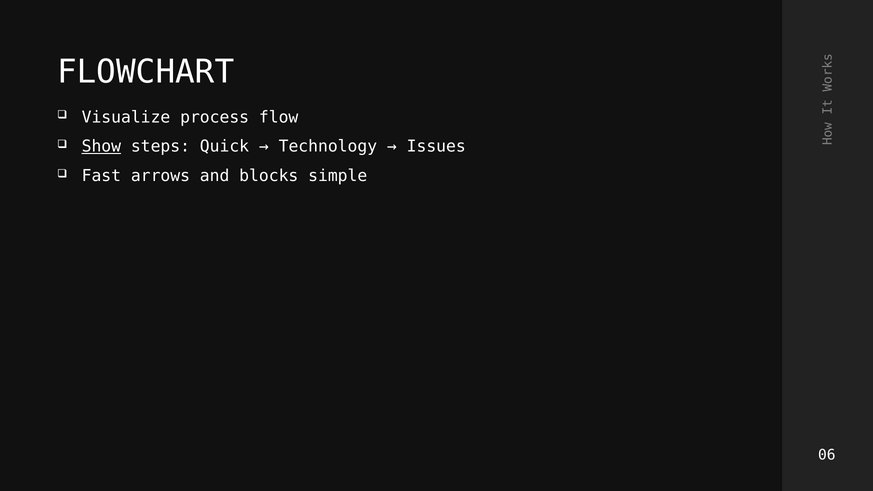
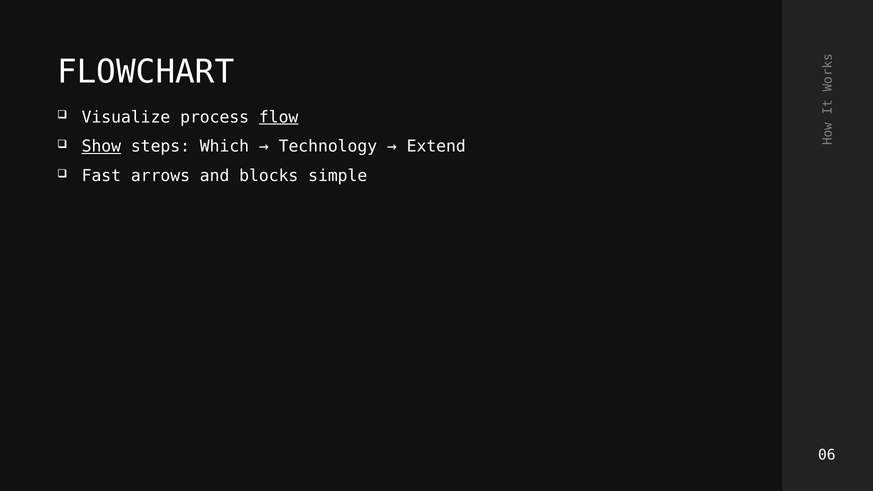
flow underline: none -> present
Quick: Quick -> Which
Issues: Issues -> Extend
